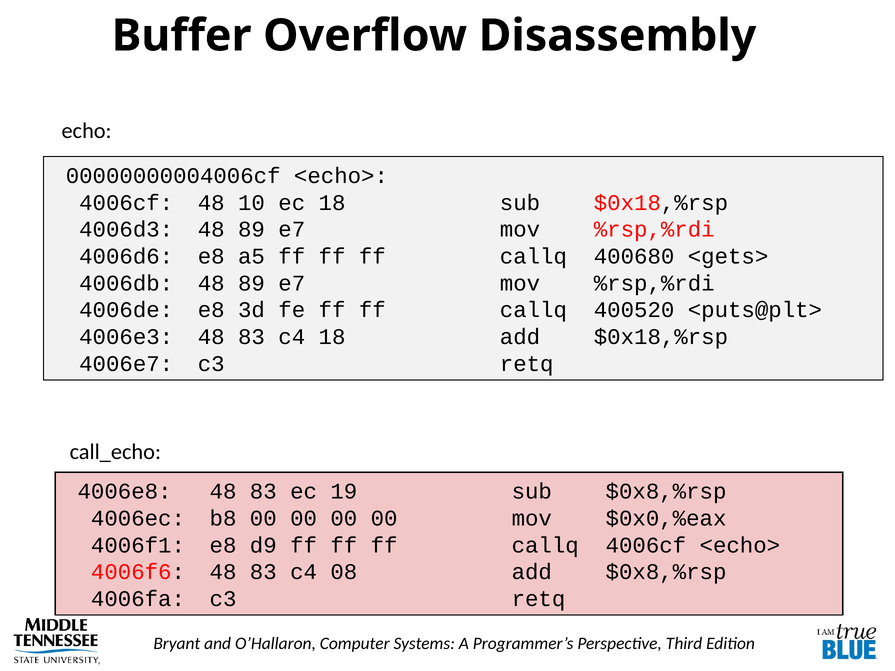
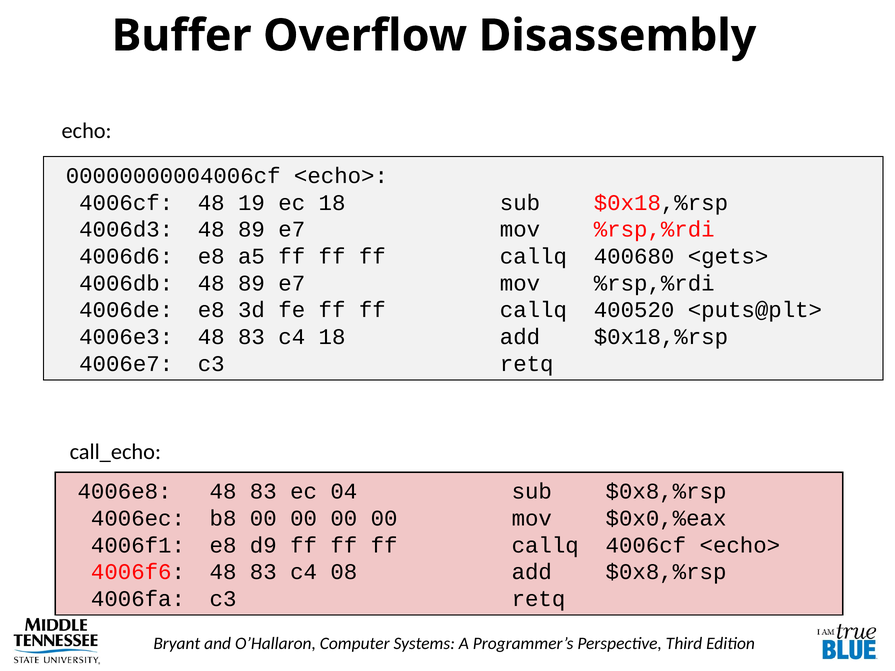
10: 10 -> 19
19: 19 -> 04
